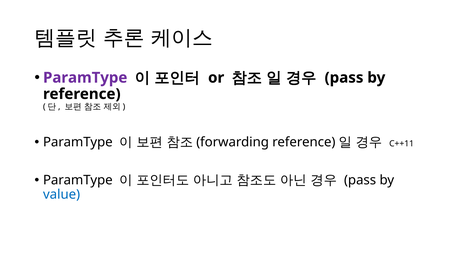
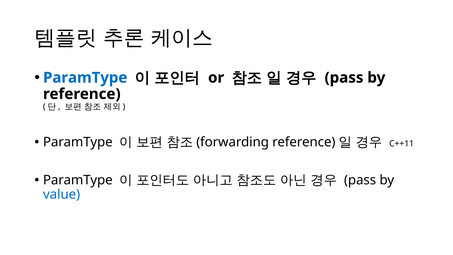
ParamType at (85, 78) colour: purple -> blue
